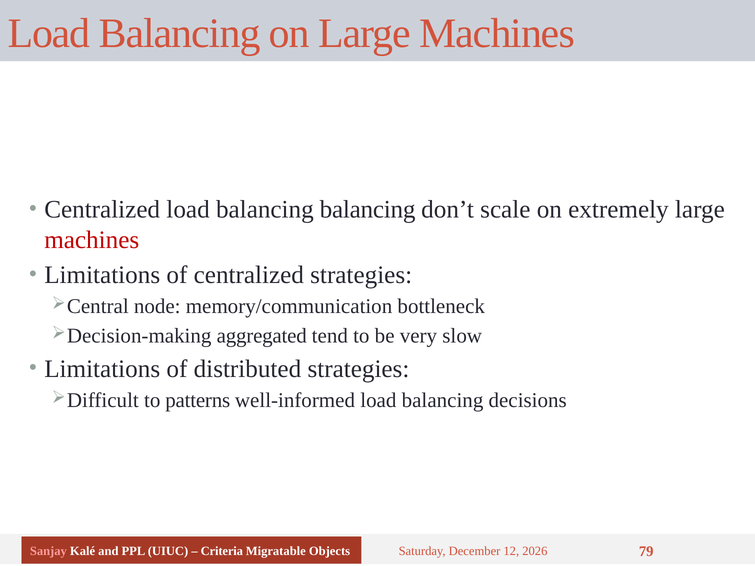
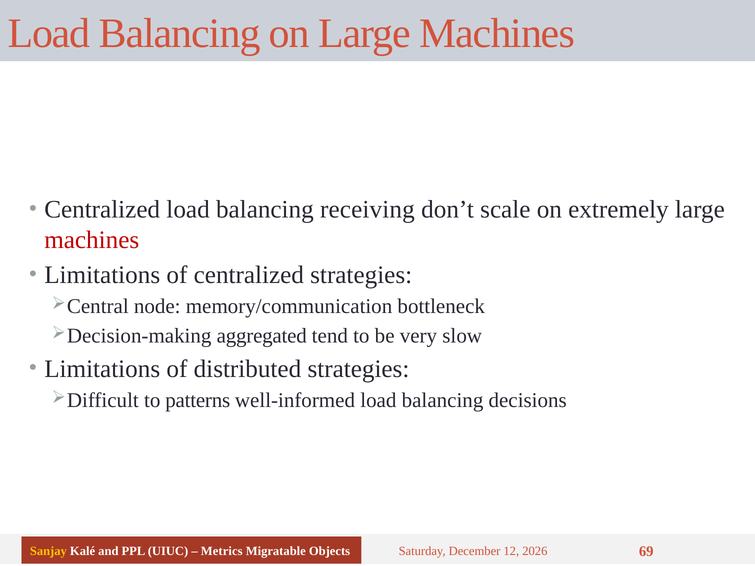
balancing balancing: balancing -> receiving
Sanjay colour: pink -> yellow
Criteria: Criteria -> Metrics
79: 79 -> 69
